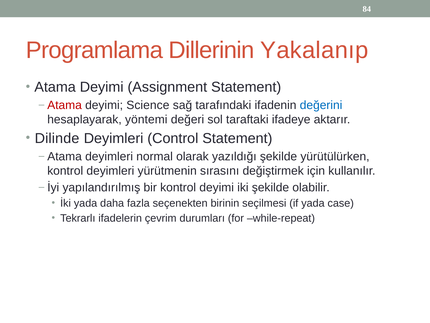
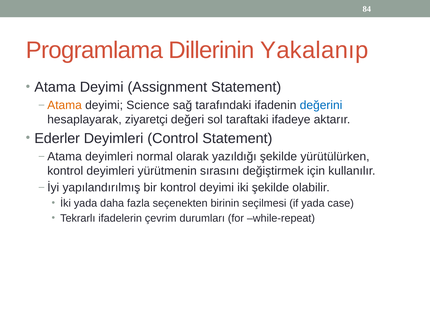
Atama at (65, 105) colour: red -> orange
yöntemi: yöntemi -> ziyaretçi
Dilinde: Dilinde -> Ederler
